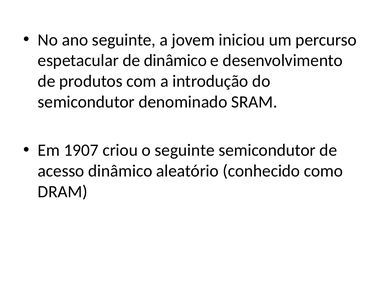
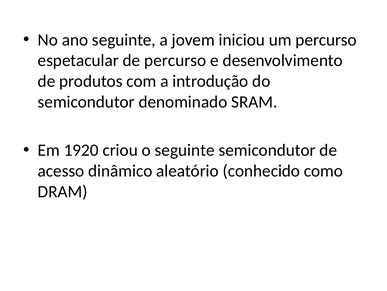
de dinâmico: dinâmico -> percurso
1907: 1907 -> 1920
